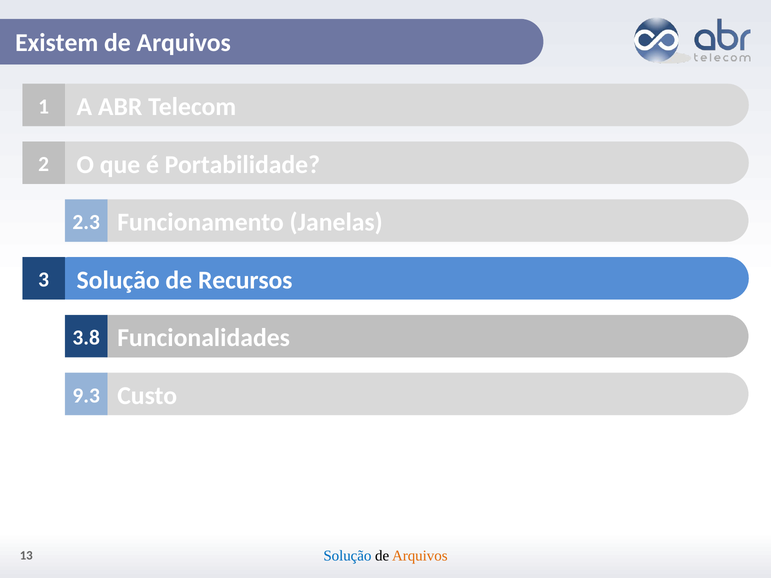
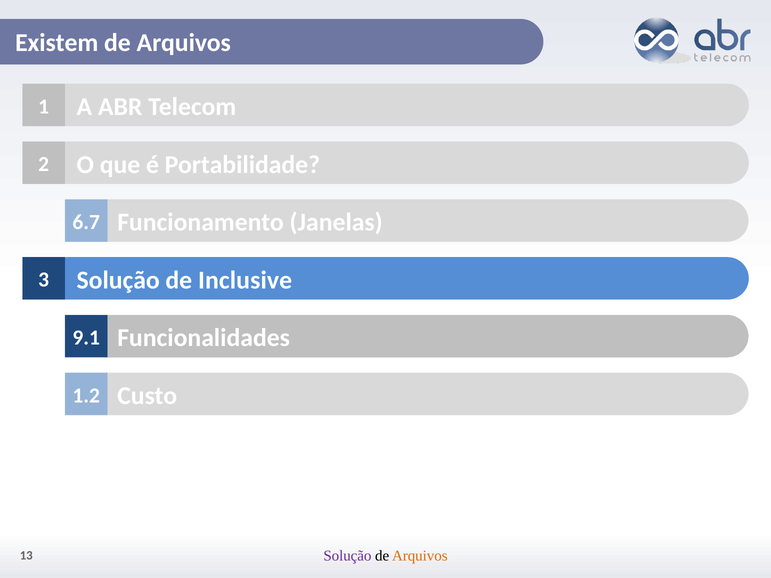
2.3: 2.3 -> 6.7
Recursos: Recursos -> Inclusive
3.8: 3.8 -> 9.1
9.3: 9.3 -> 1.2
Solução at (347, 556) colour: blue -> purple
